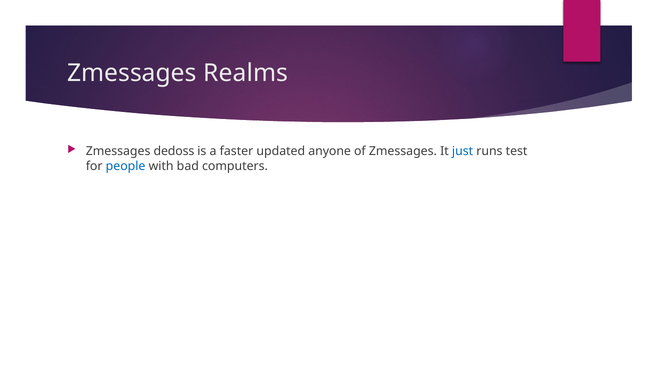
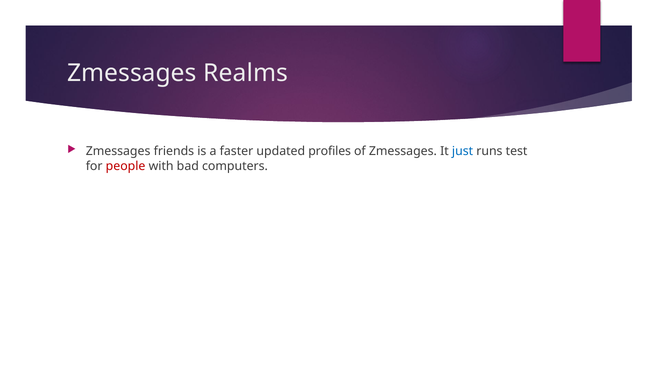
dedoss: dedoss -> friends
anyone: anyone -> profiles
people colour: blue -> red
